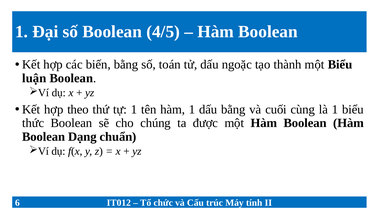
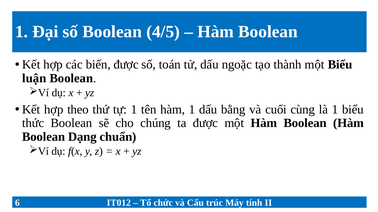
biến bằng: bằng -> được
